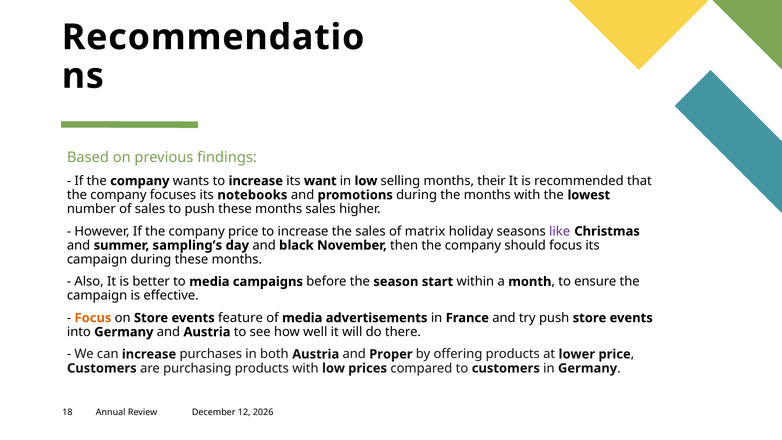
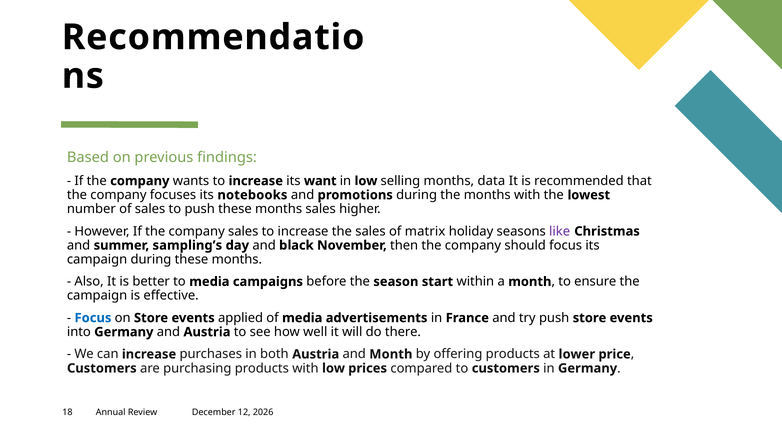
their: their -> data
company price: price -> sales
Focus at (93, 318) colour: orange -> blue
feature: feature -> applied
and Proper: Proper -> Month
